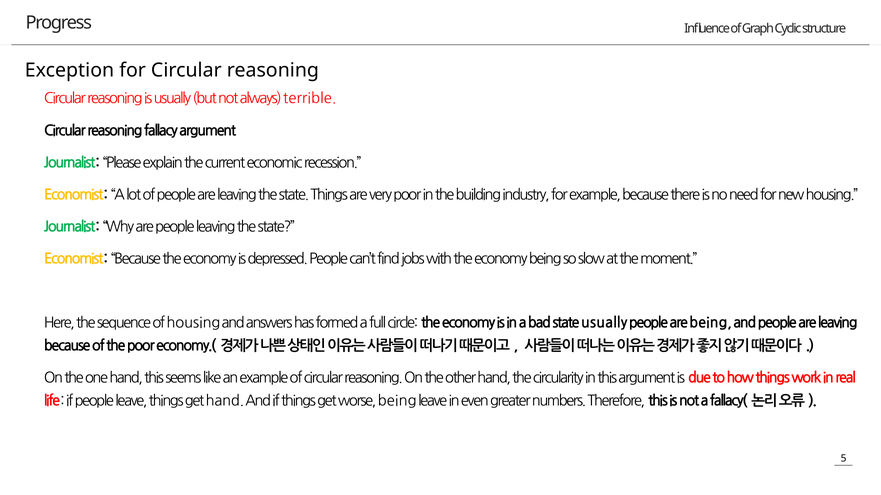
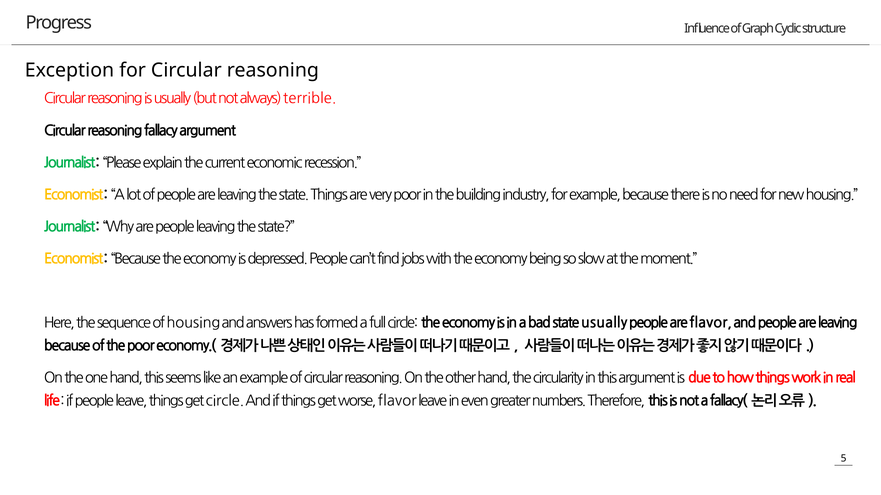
are being: being -> flavor
get hand: hand -> circle
worse being: being -> flavor
